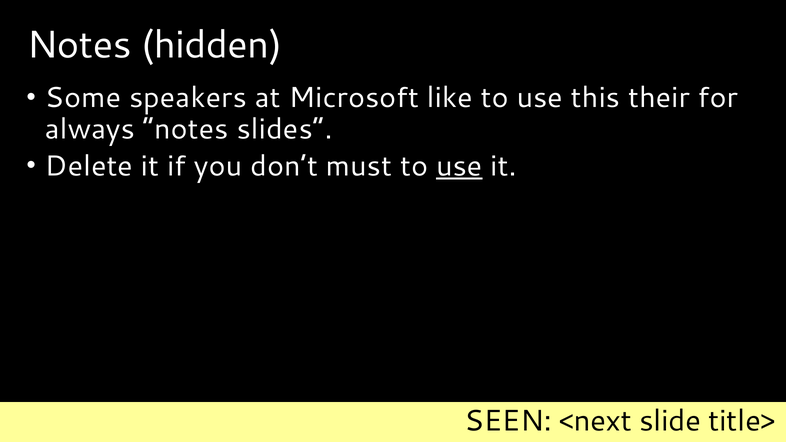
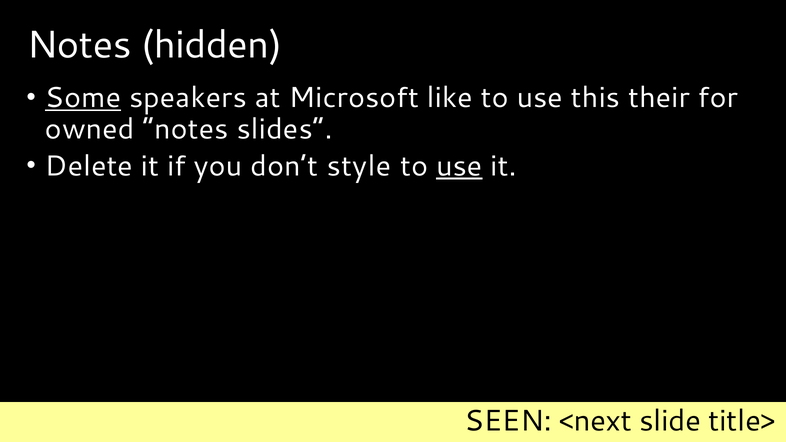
Some underline: none -> present
always: always -> owned
must: must -> style
